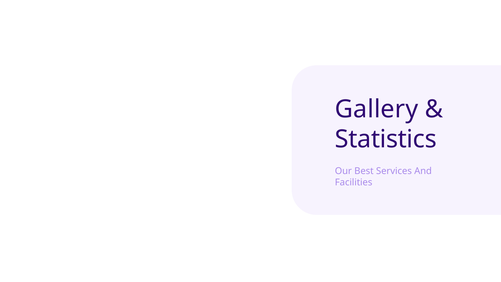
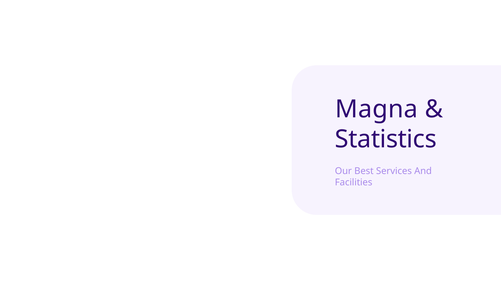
Gallery: Gallery -> Magna
